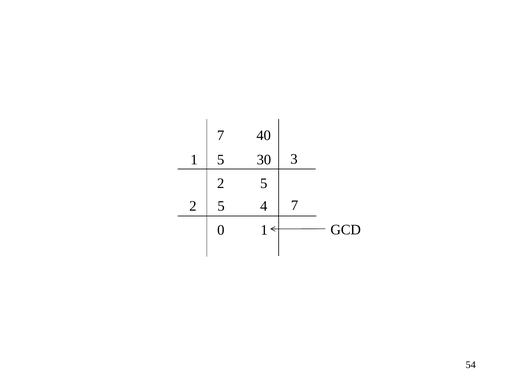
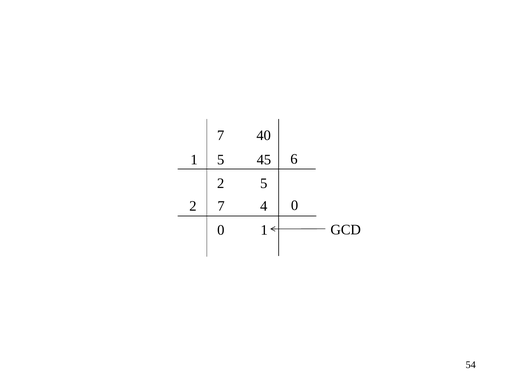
30: 30 -> 45
3: 3 -> 6
5 at (221, 206): 5 -> 7
4 7: 7 -> 0
